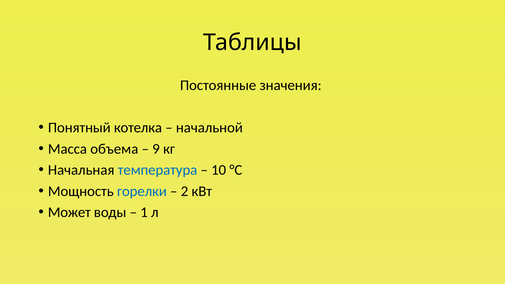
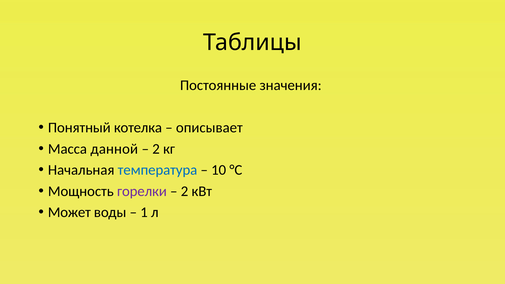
начальной: начальной -> описывает
объема: объема -> данной
9 at (156, 149): 9 -> 2
горелки colour: blue -> purple
